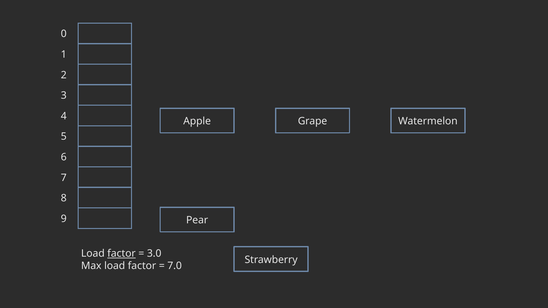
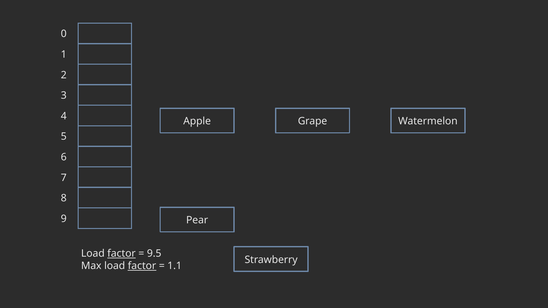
3.0: 3.0 -> 9.5
factor at (142, 266) underline: none -> present
7.0: 7.0 -> 1.1
